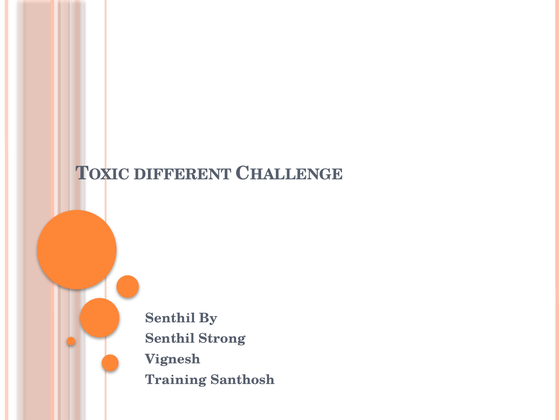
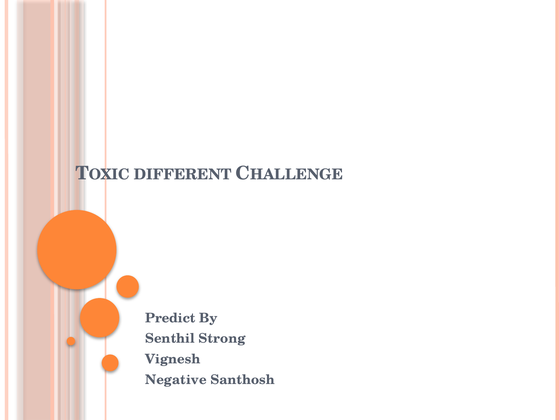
Senthil at (170, 317): Senthil -> Predict
Training: Training -> Negative
